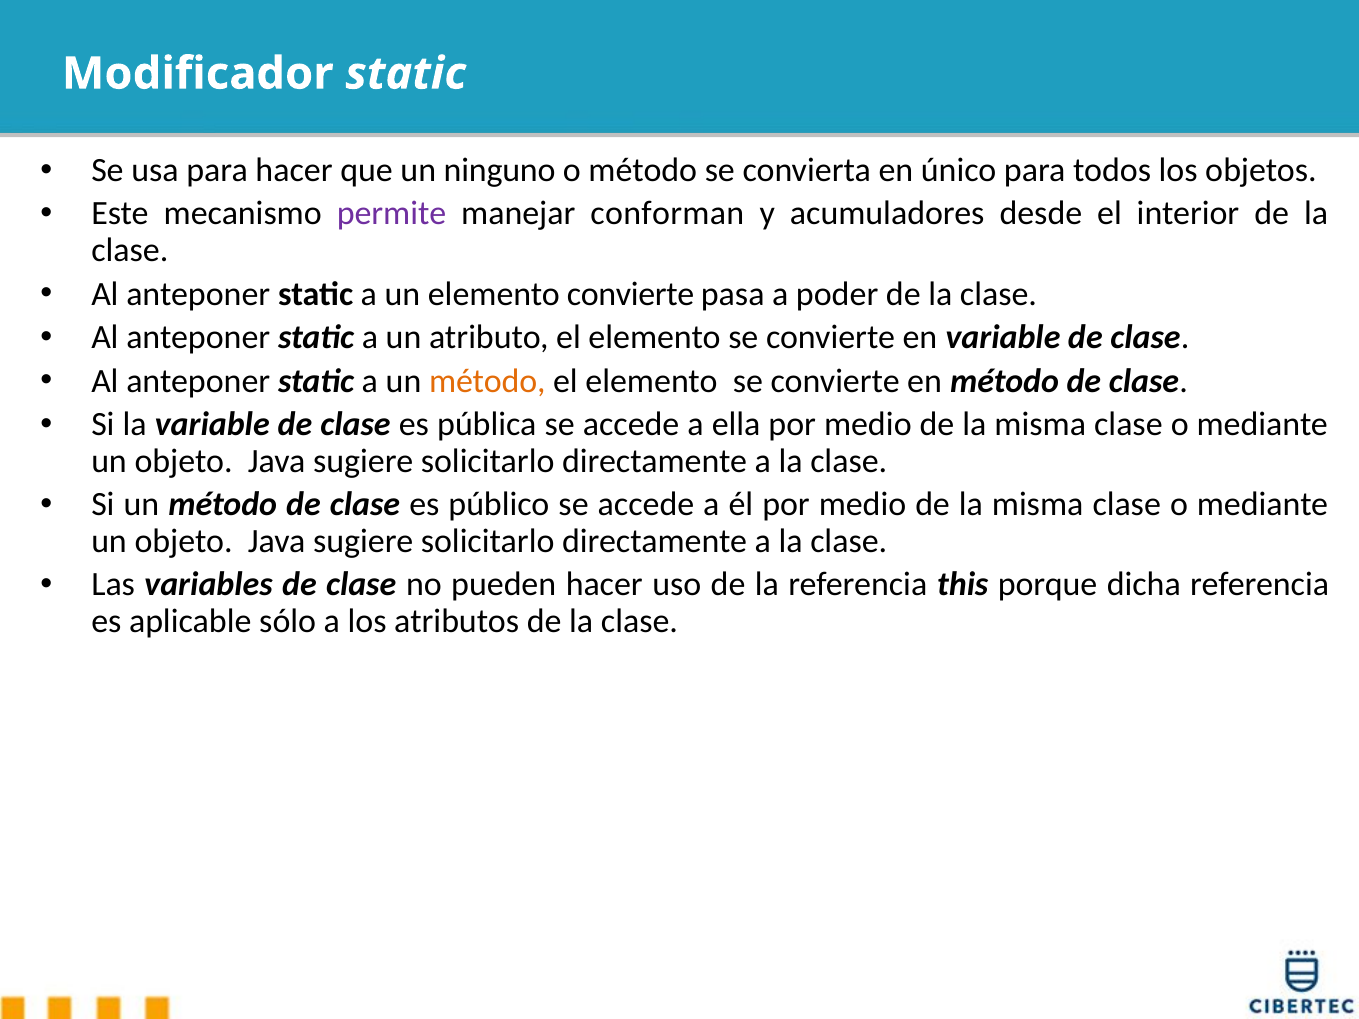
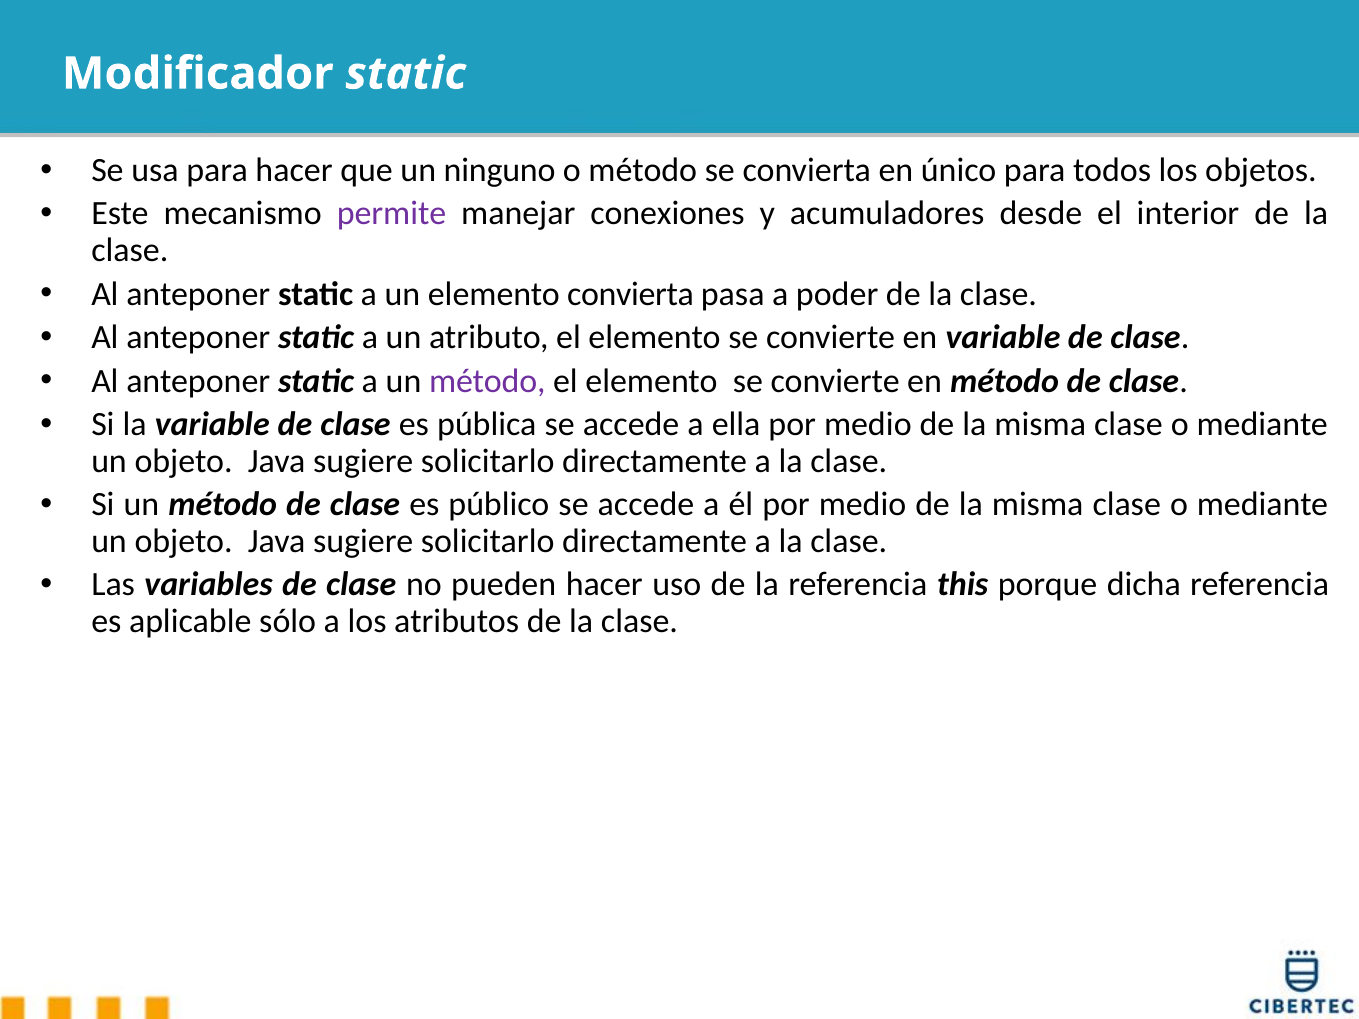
conforman: conforman -> conexiones
elemento convierte: convierte -> convierta
método at (487, 381) colour: orange -> purple
